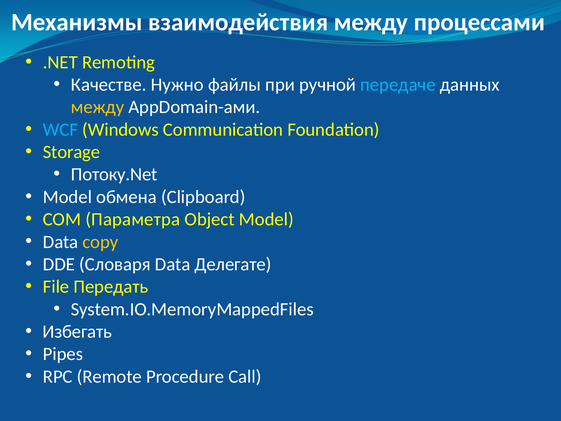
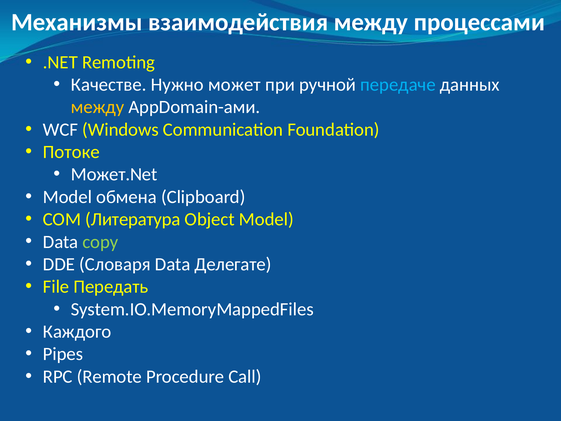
файлы: файлы -> может
WCF colour: light blue -> white
Storage: Storage -> Потоке
Потоку.Net: Потоку.Net -> Может.Net
Параметра: Параметра -> Литература
copy colour: yellow -> light green
Избегать: Избегать -> Каждого
